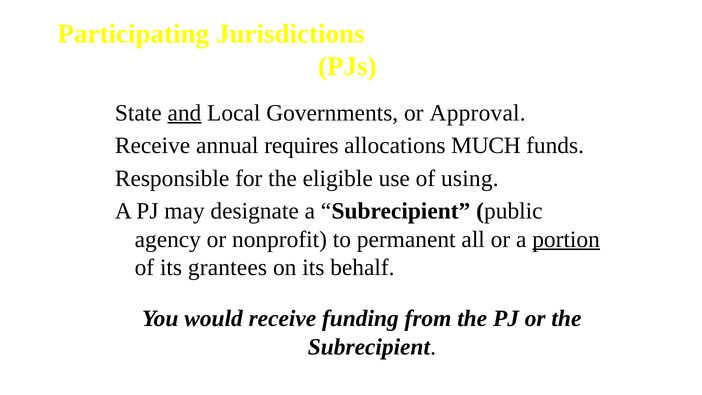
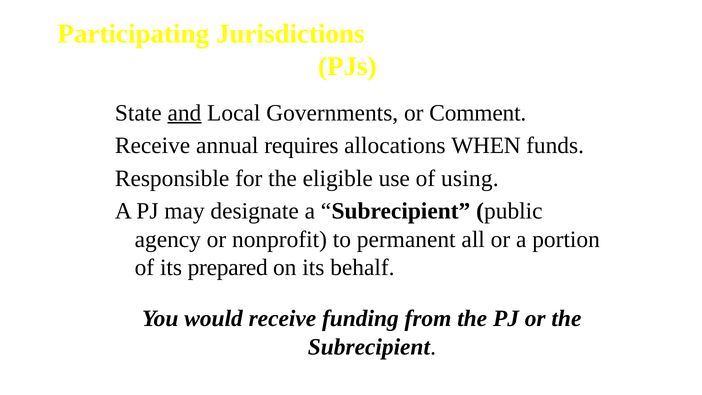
Approval: Approval -> Comment
MUCH: MUCH -> WHEN
portion underline: present -> none
grantees: grantees -> prepared
